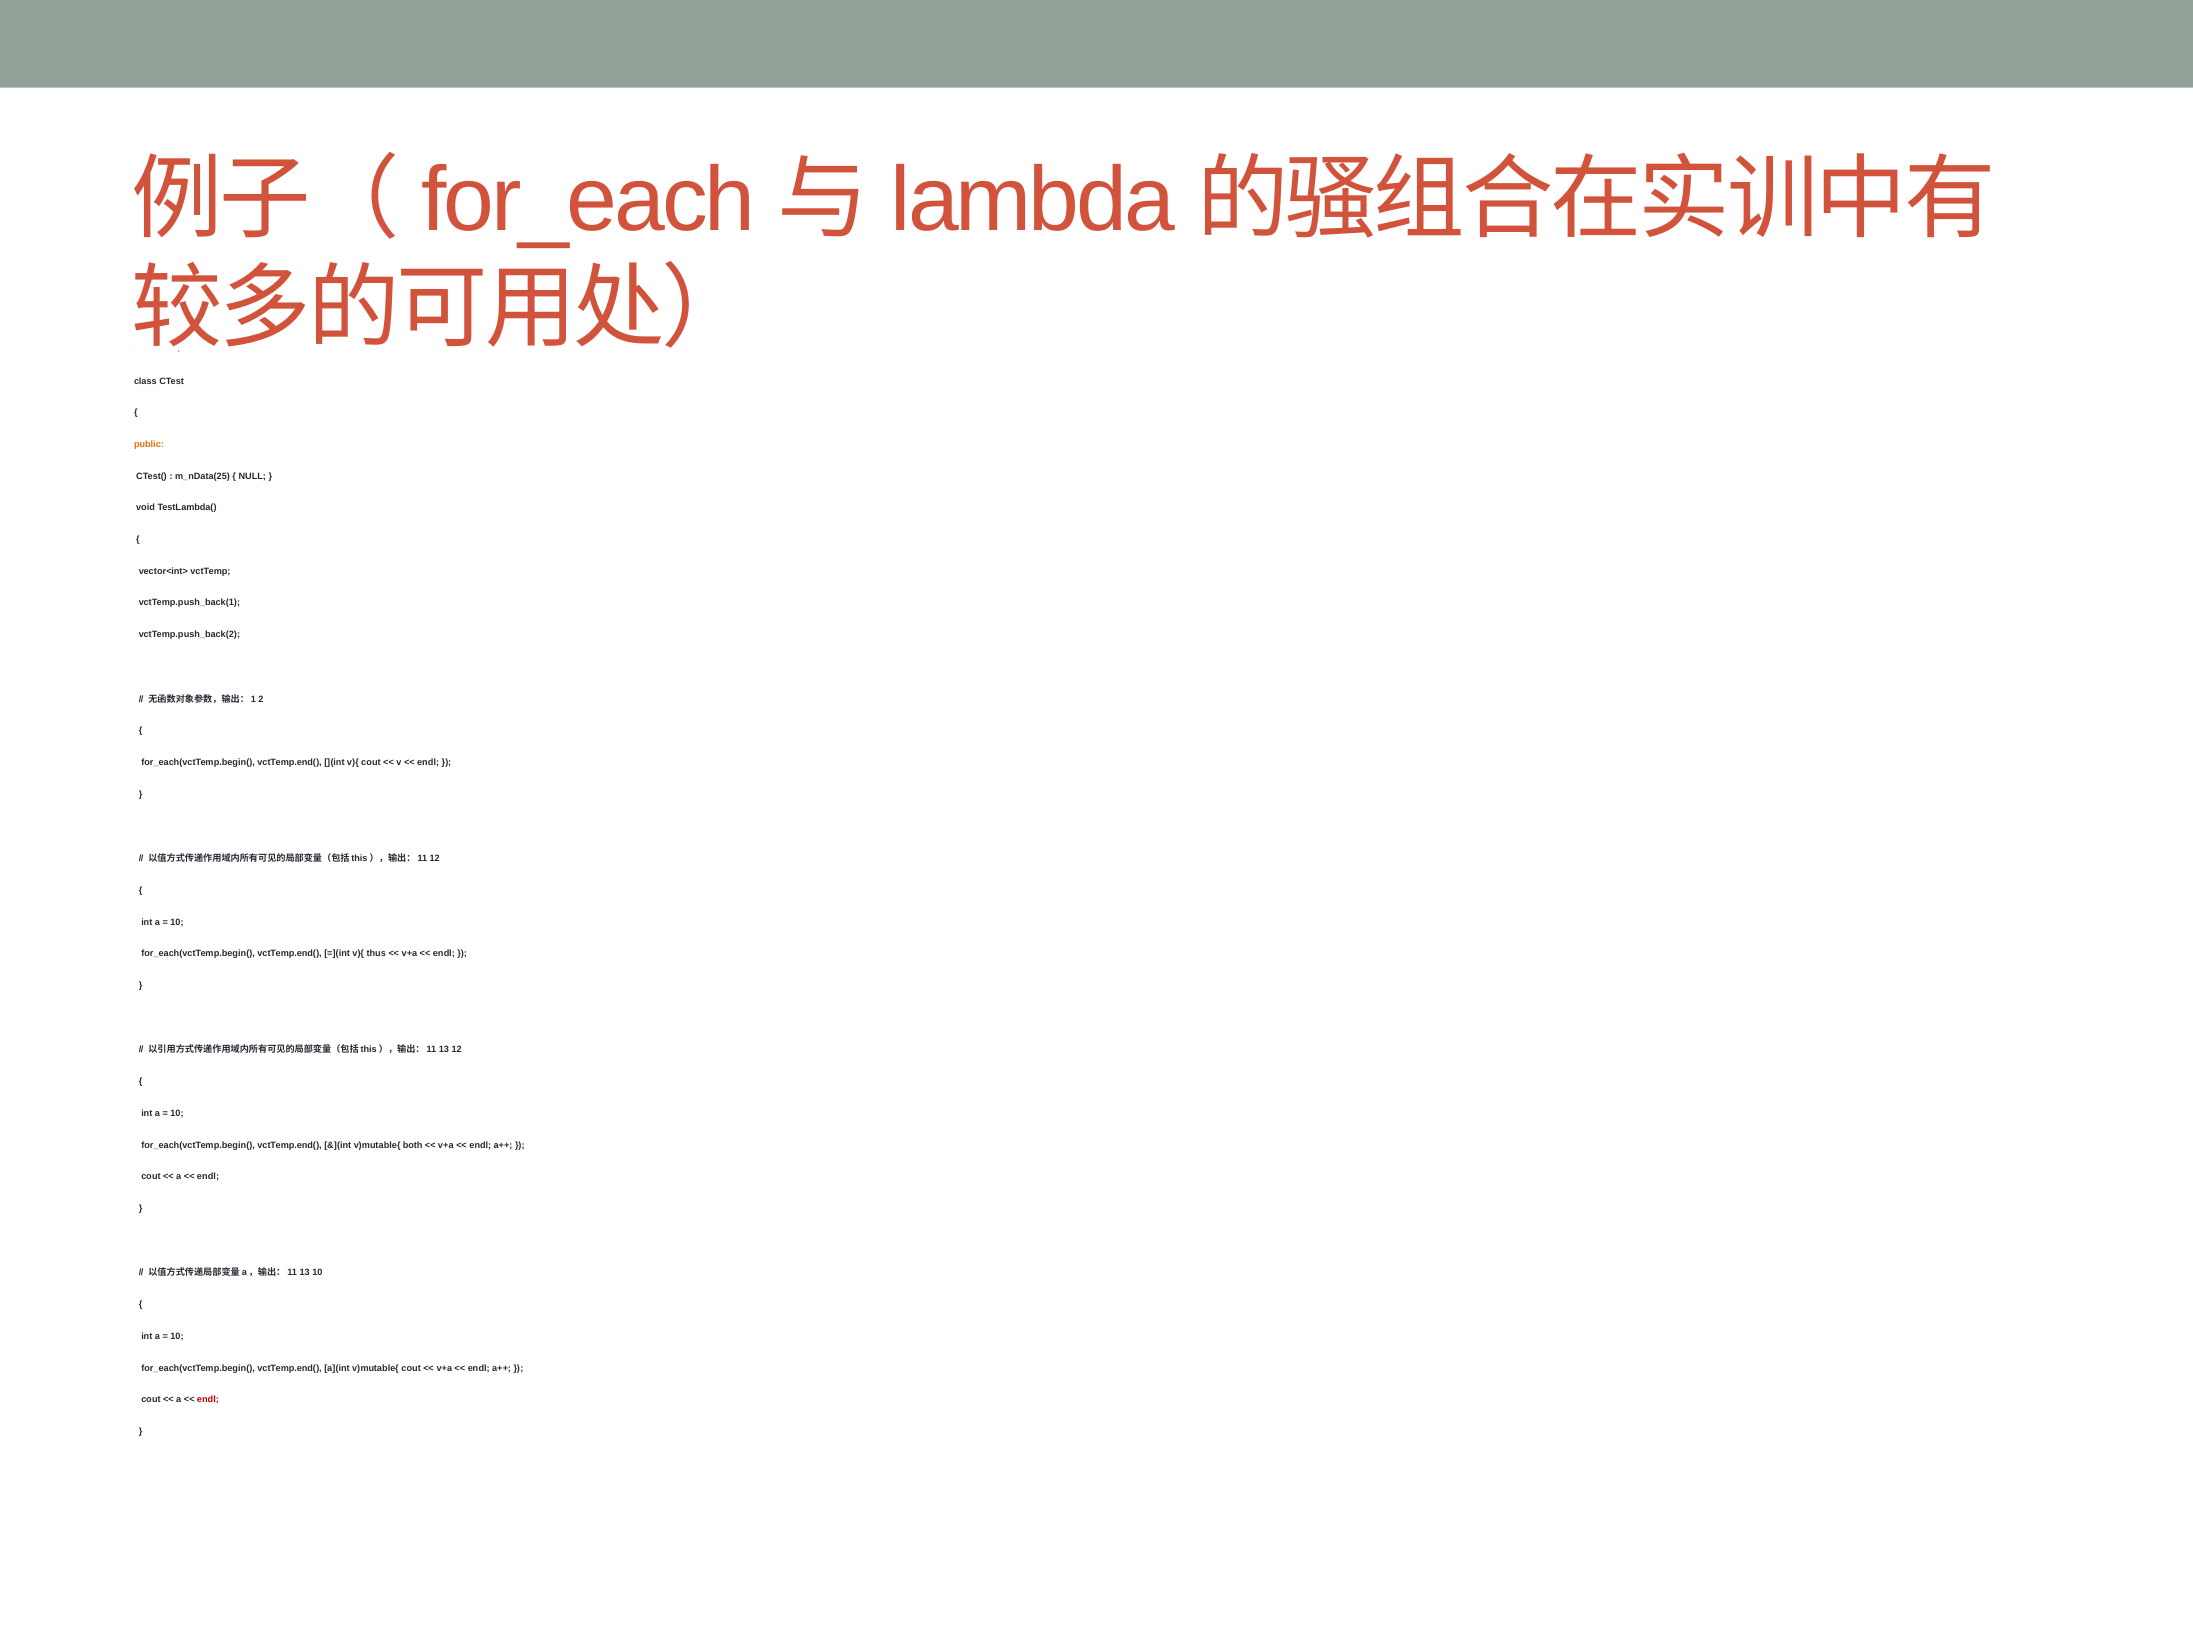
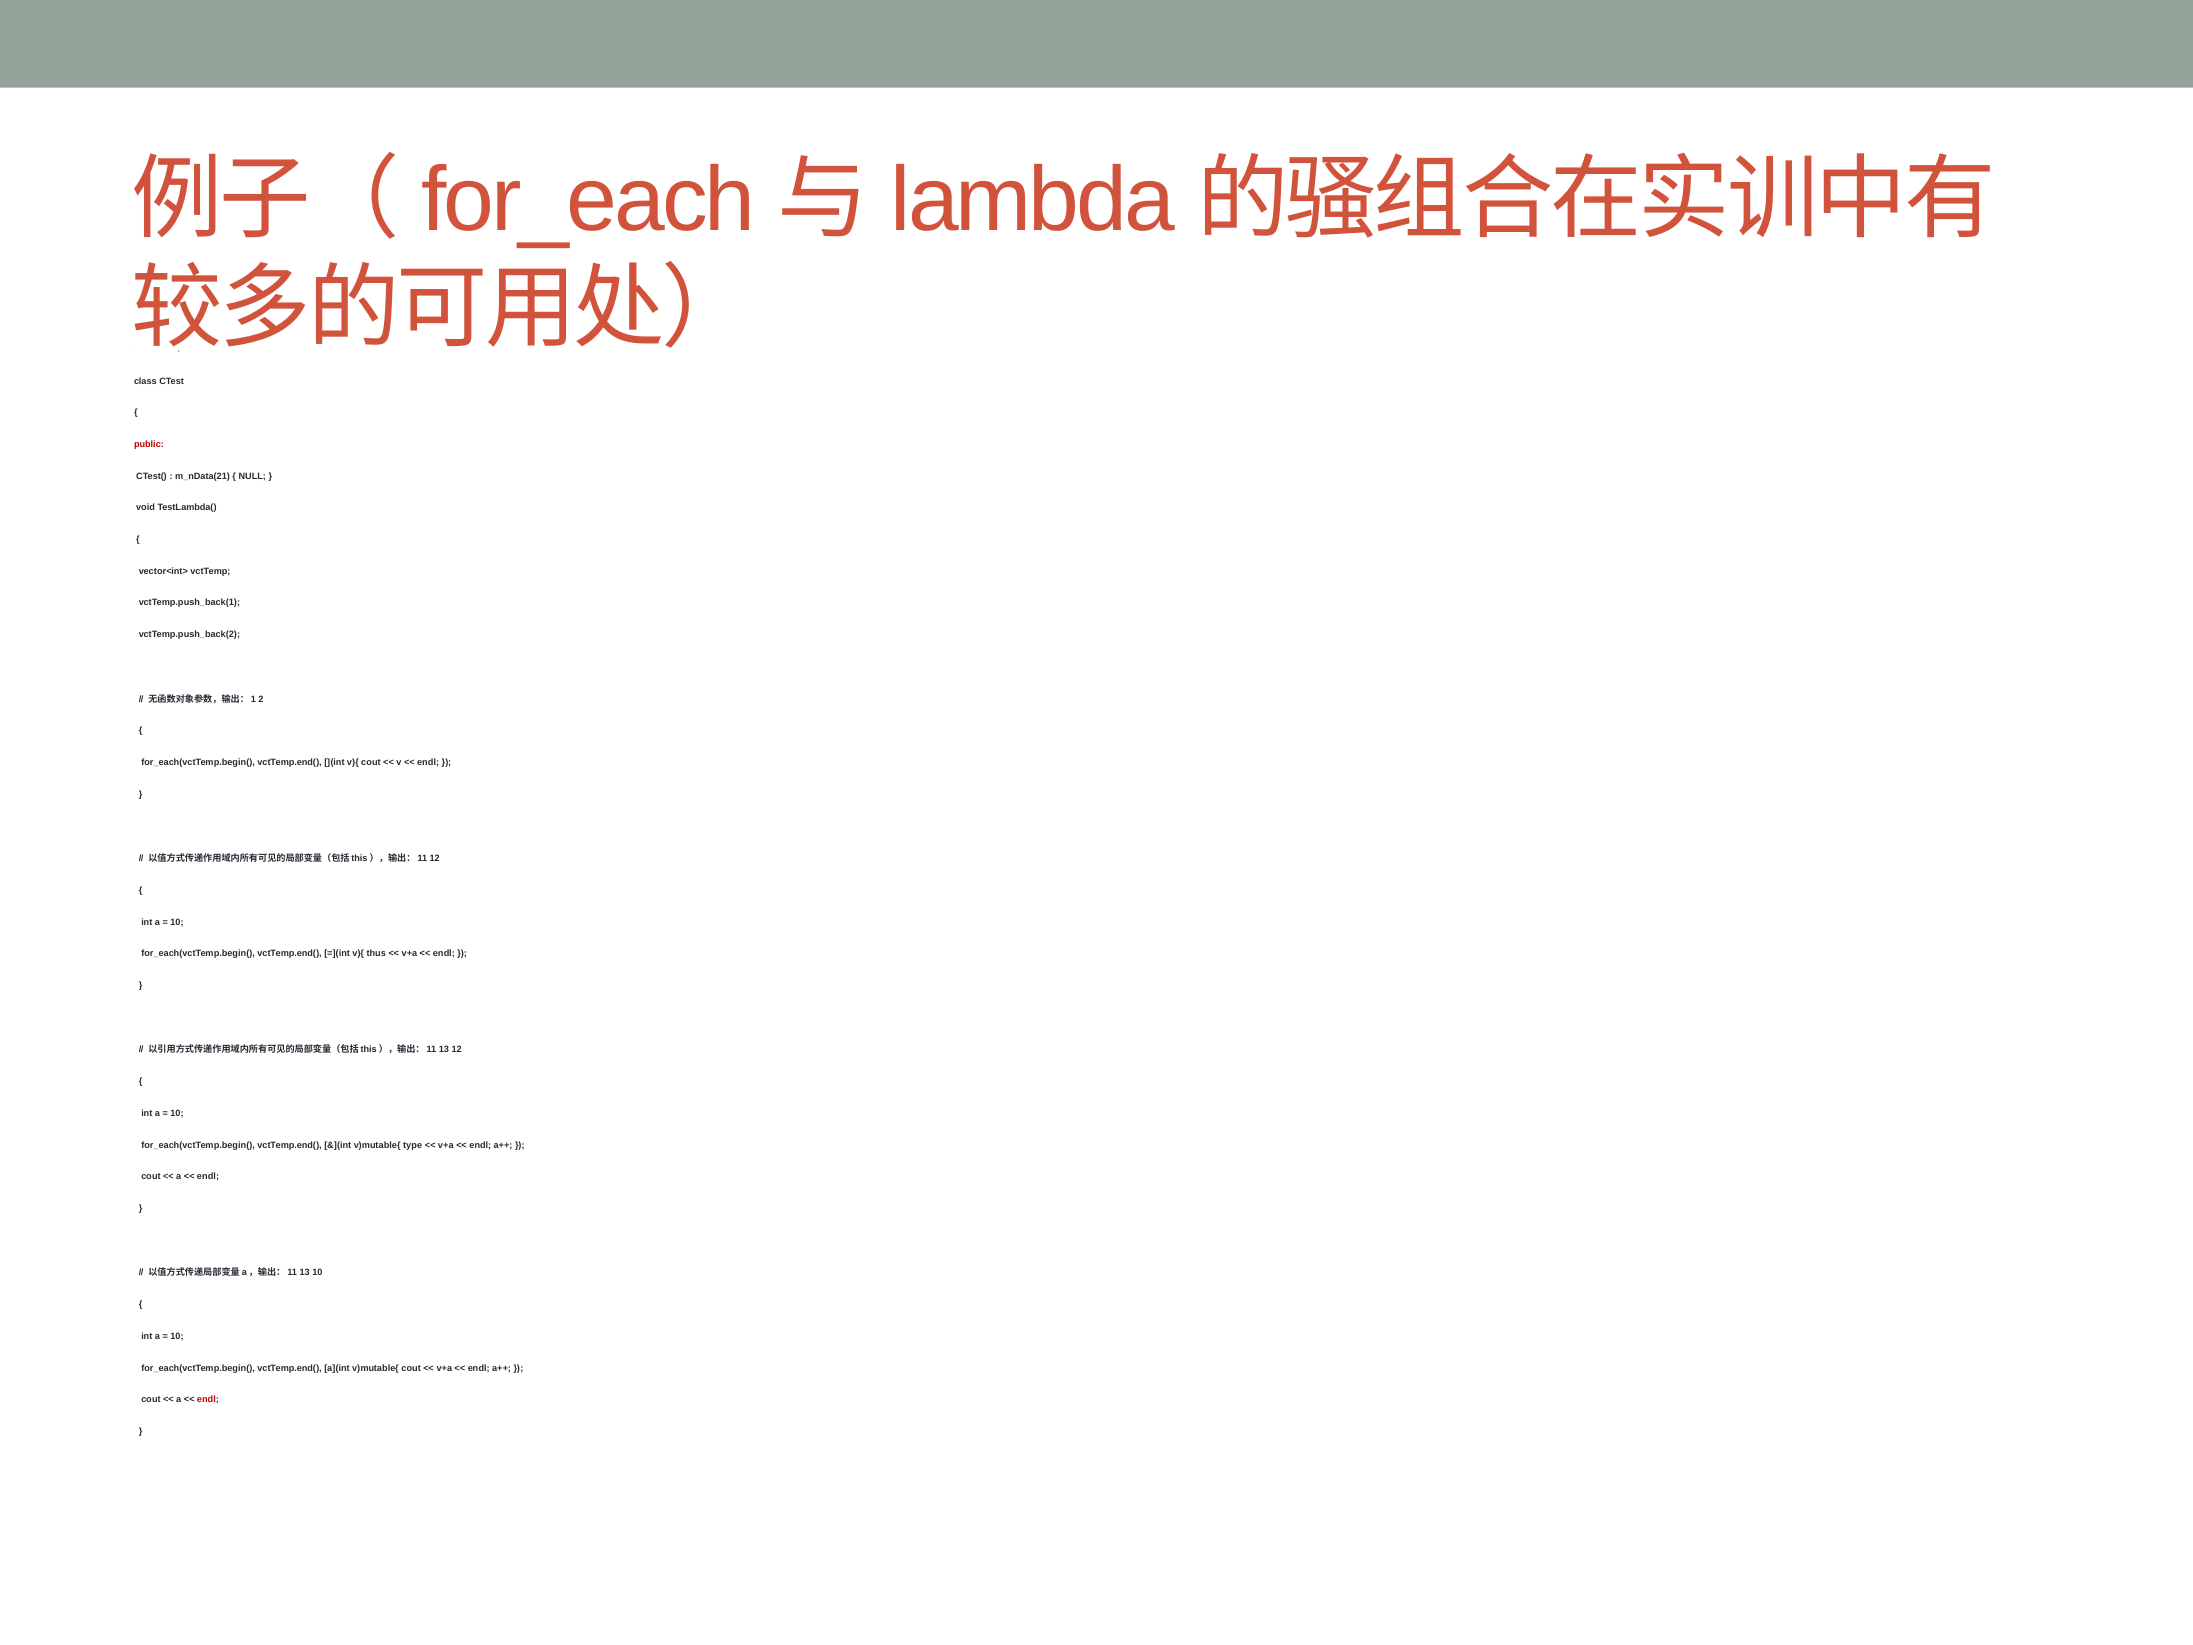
public colour: orange -> red
m_nData(25: m_nData(25 -> m_nData(21
both: both -> type
